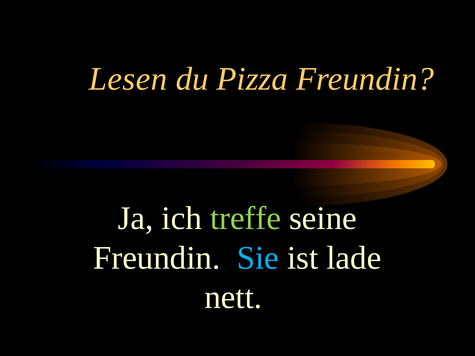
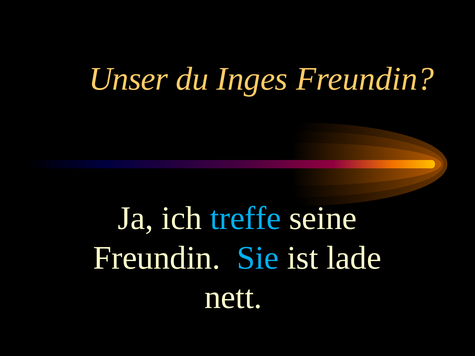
Lesen: Lesen -> Unser
Pizza: Pizza -> Inges
treffe colour: light green -> light blue
